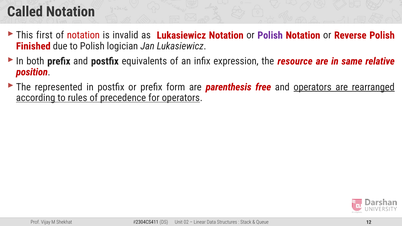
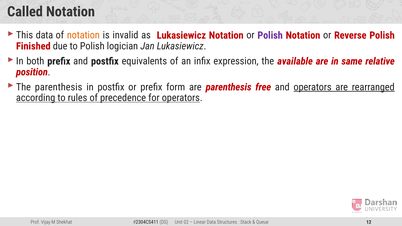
This first: first -> data
notation at (83, 35) colour: red -> orange
resource: resource -> available
The represented: represented -> parenthesis
